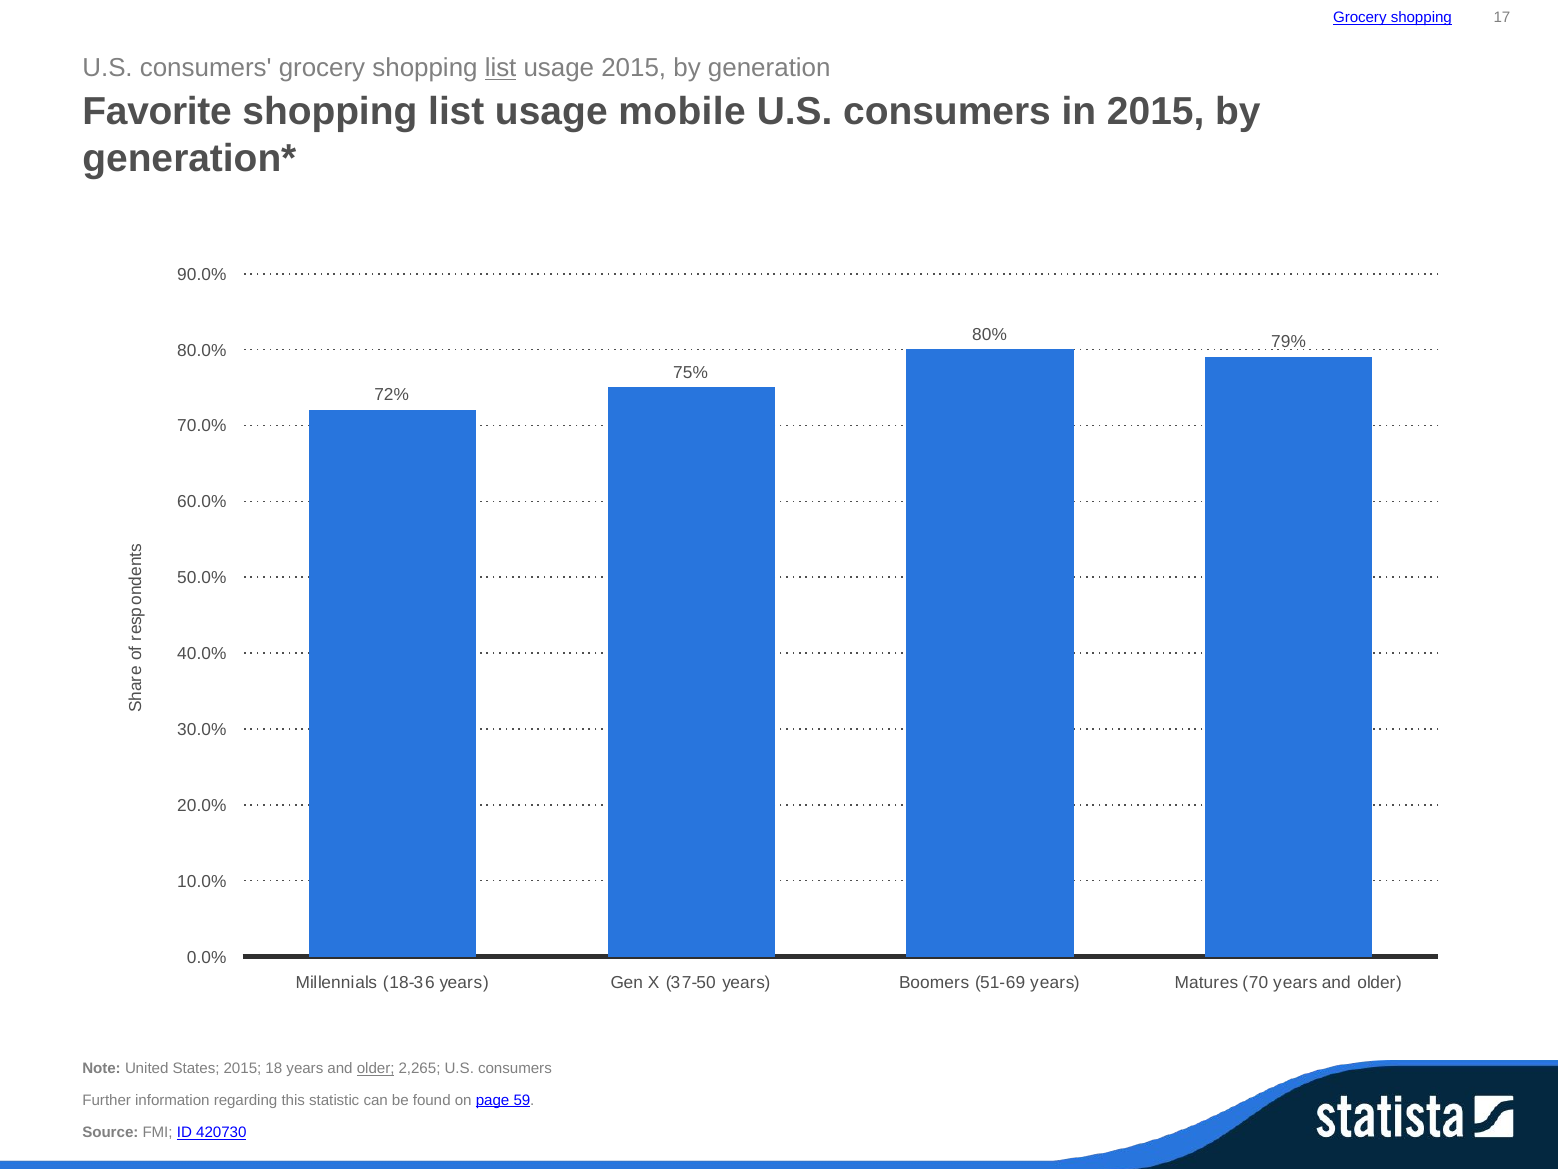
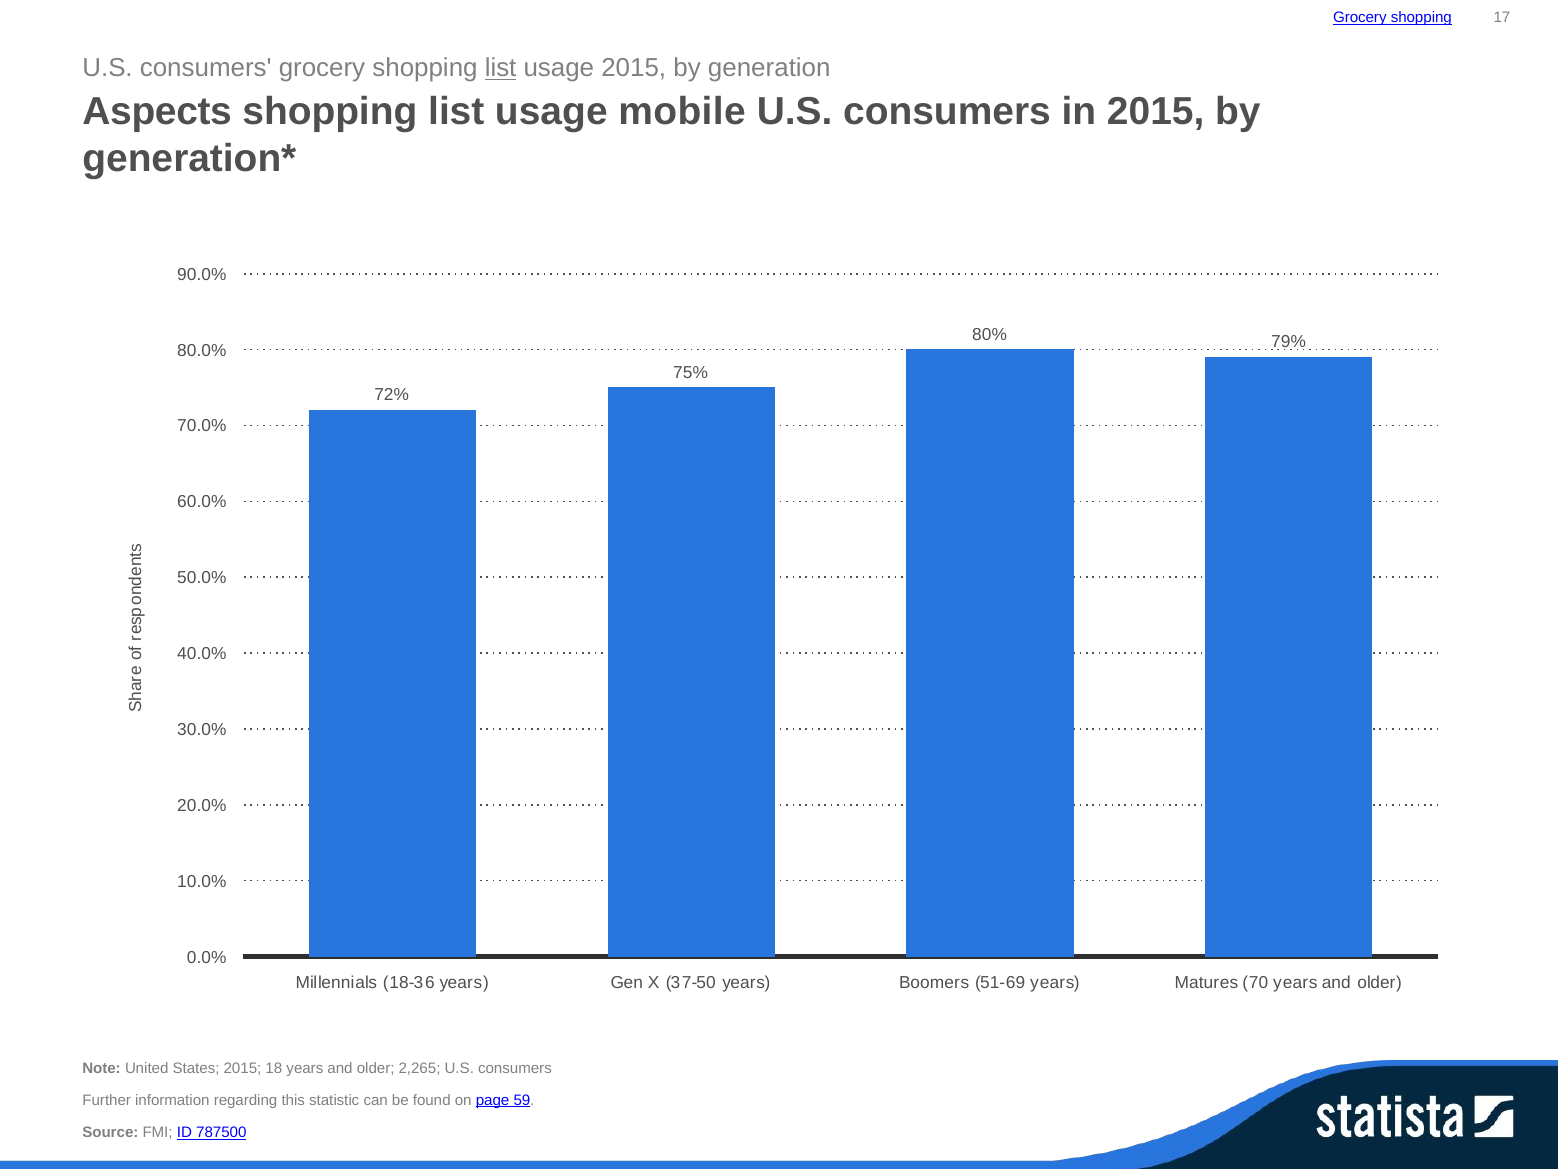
Favorite: Favorite -> Aspects
older at (376, 1068) underline: present -> none
420730: 420730 -> 787500
